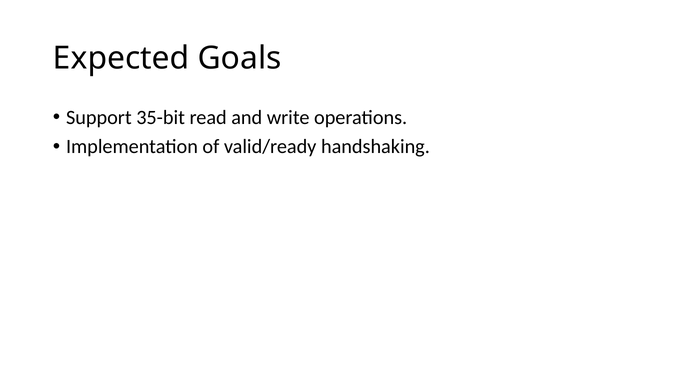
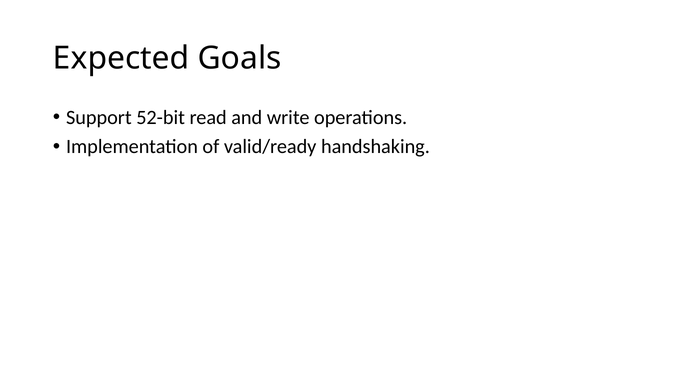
35-bit: 35-bit -> 52-bit
